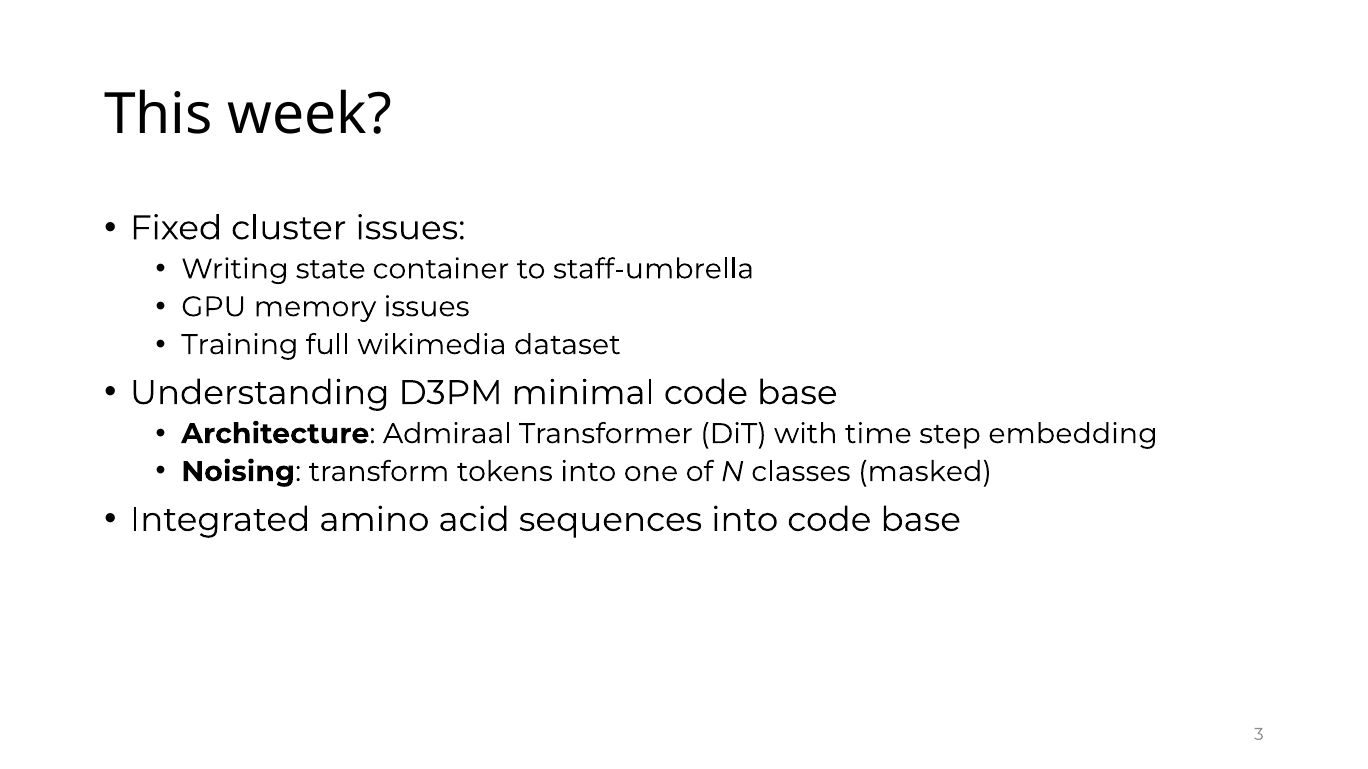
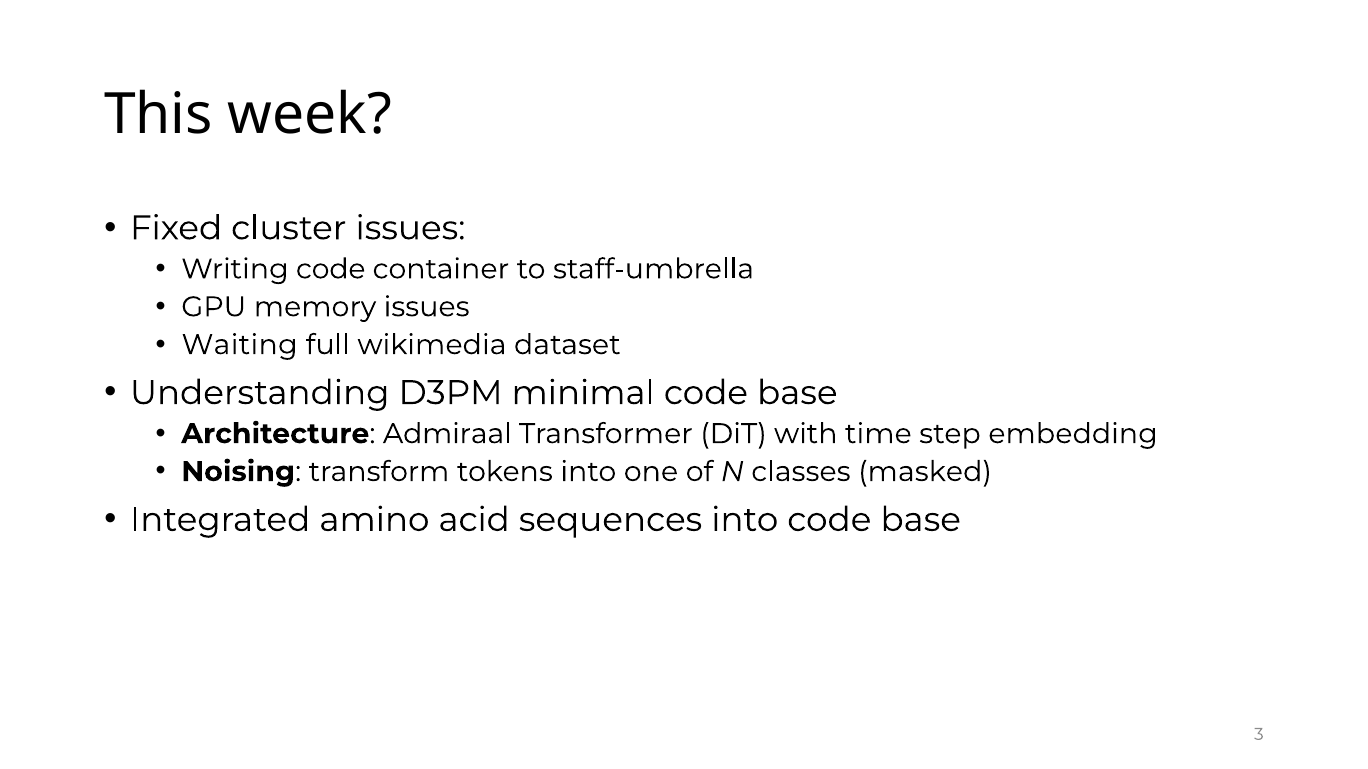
Writing state: state -> code
Training: Training -> Waiting
